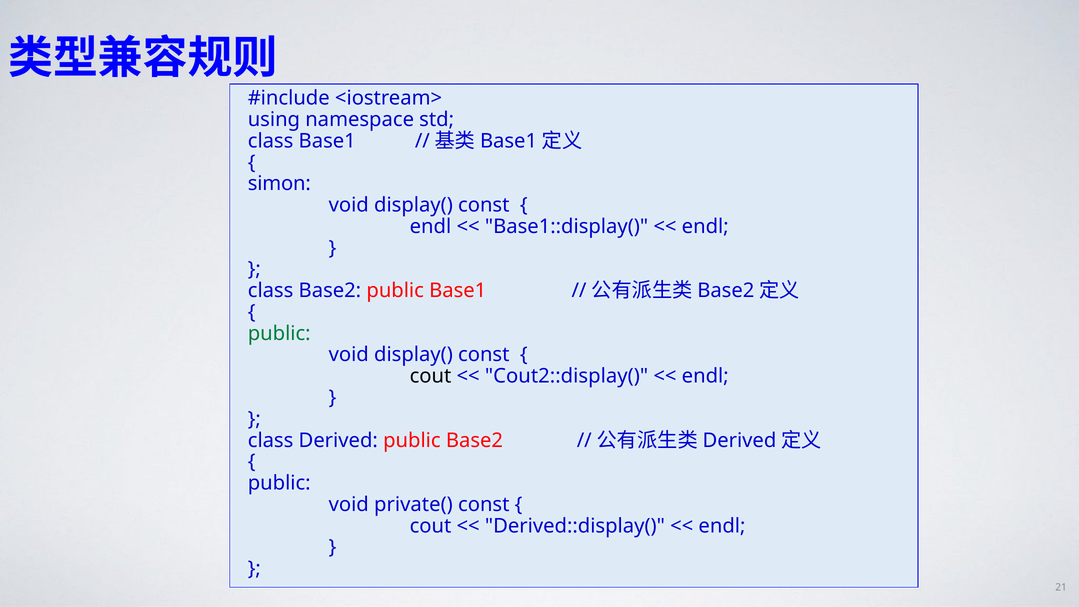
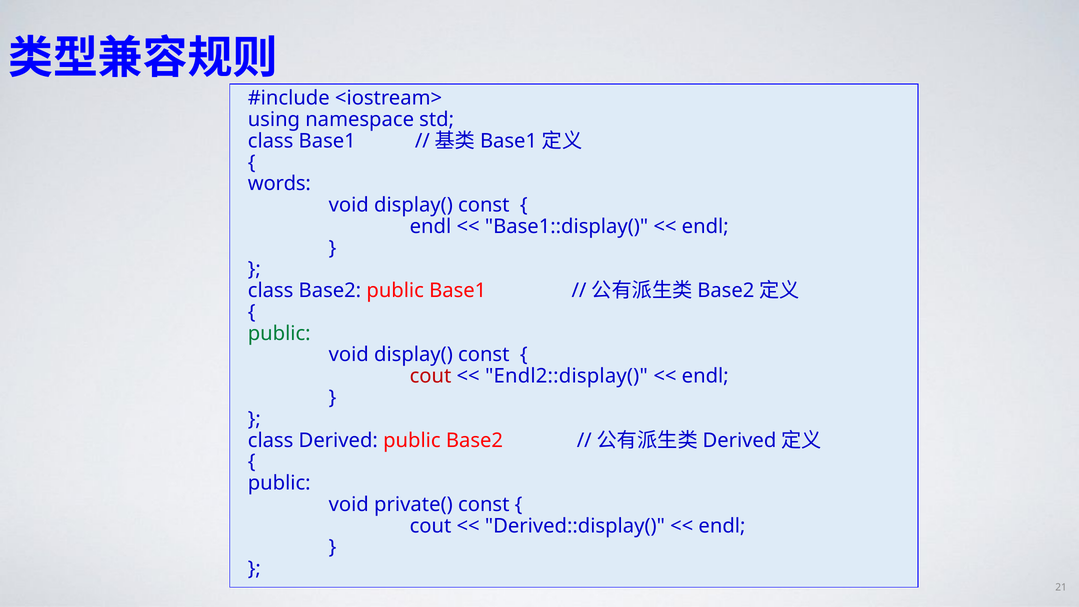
simon: simon -> words
cout at (431, 376) colour: black -> red
Cout2::display(: Cout2::display( -> Endl2::display(
